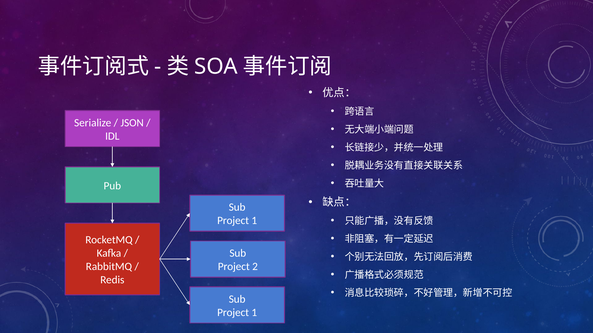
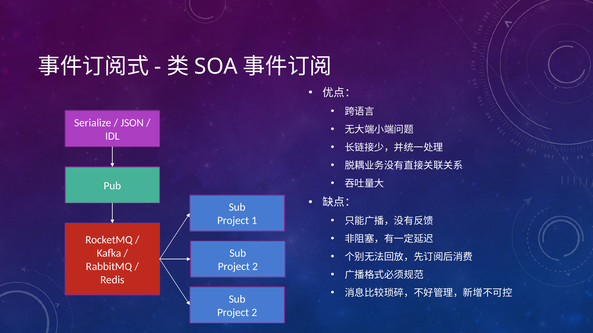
1 at (254, 313): 1 -> 2
